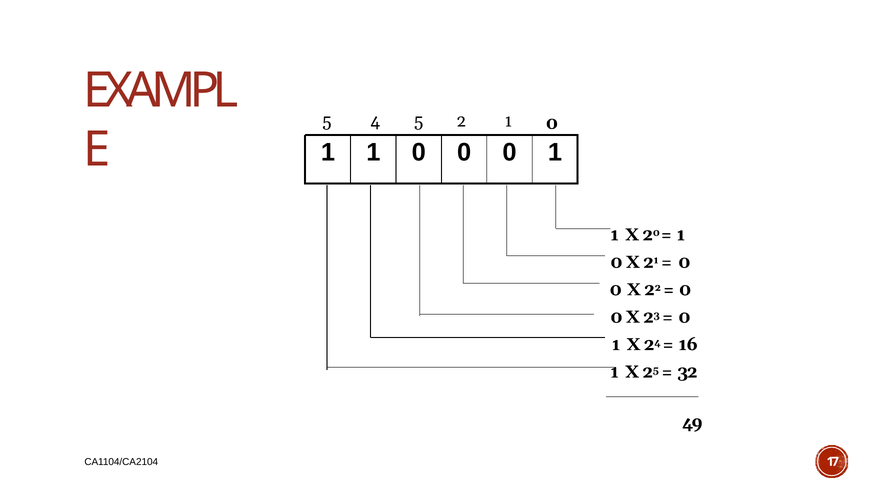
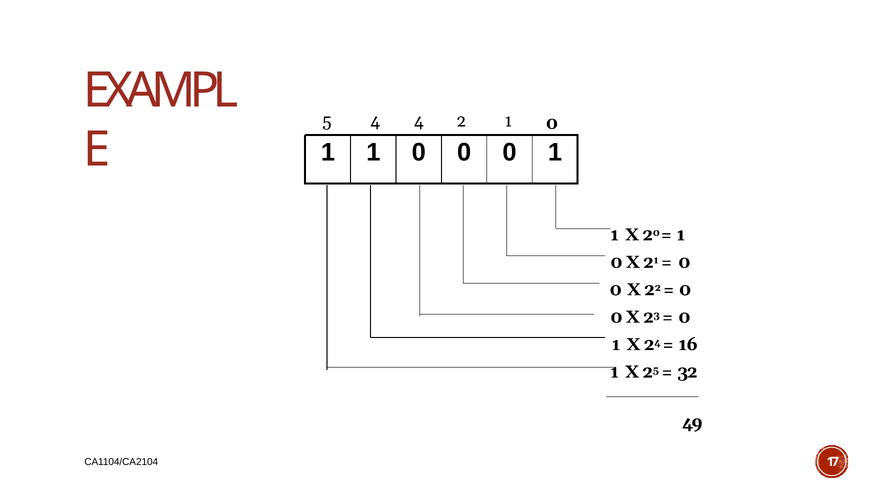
4 5: 5 -> 4
